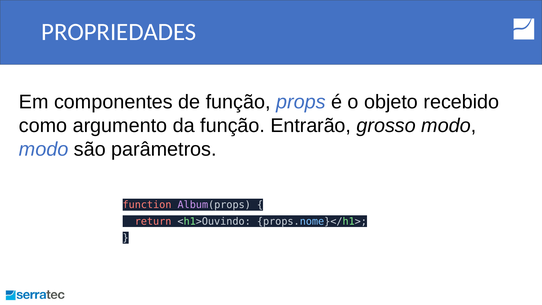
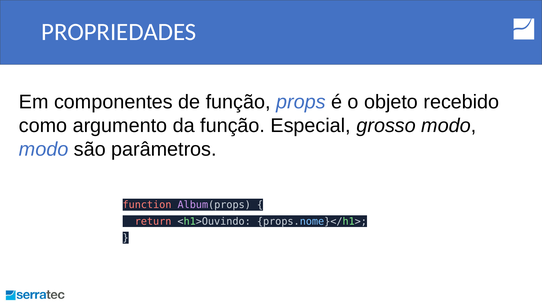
Entrarão: Entrarão -> Especial
